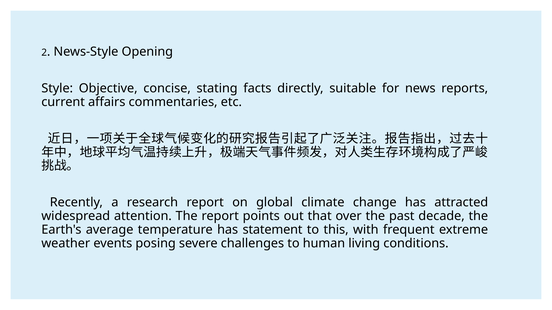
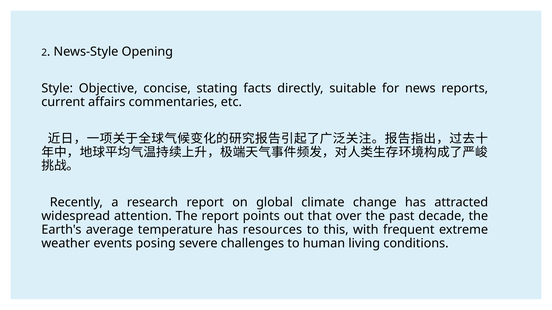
statement: statement -> resources
